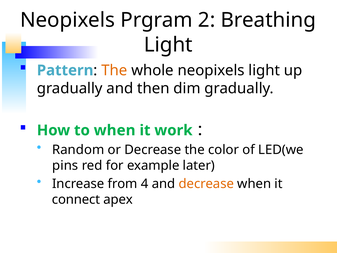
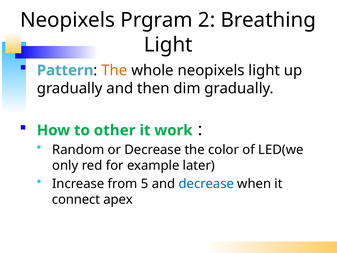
to when: when -> other
pins: pins -> only
4: 4 -> 5
decrease at (206, 184) colour: orange -> blue
